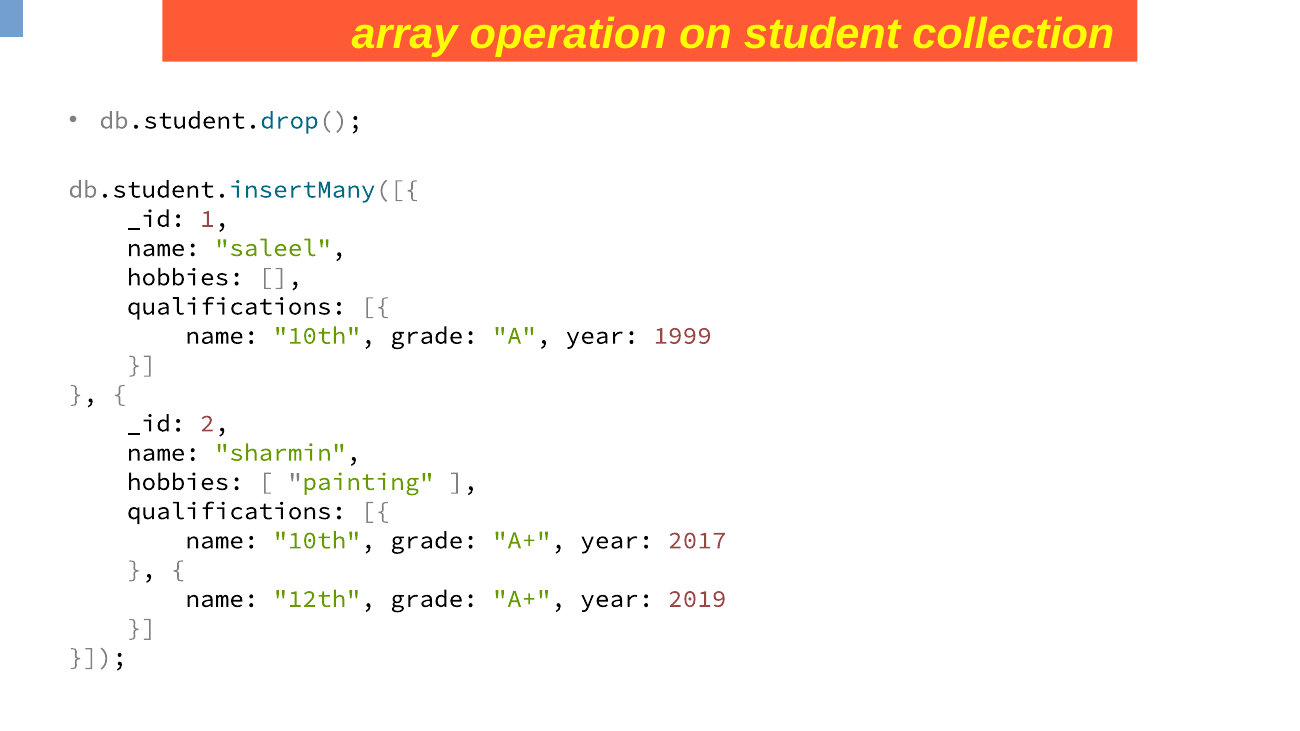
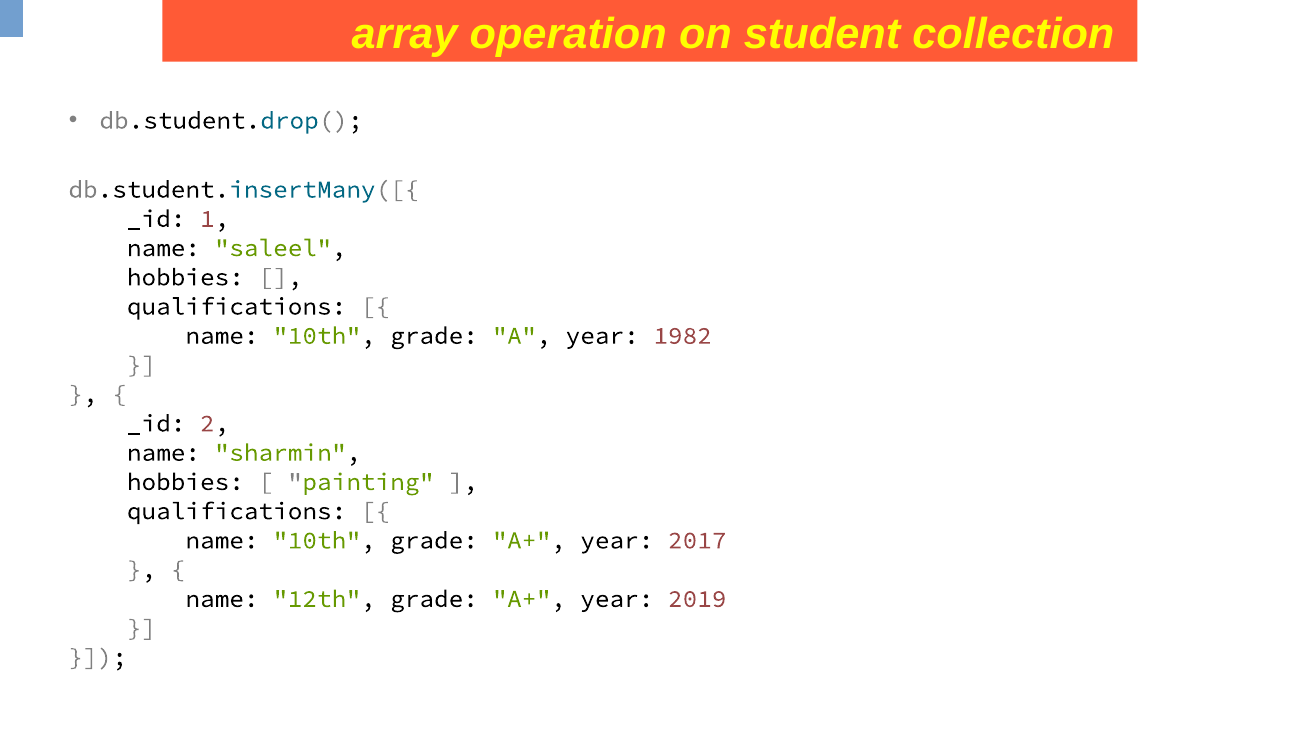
1999: 1999 -> 1982
